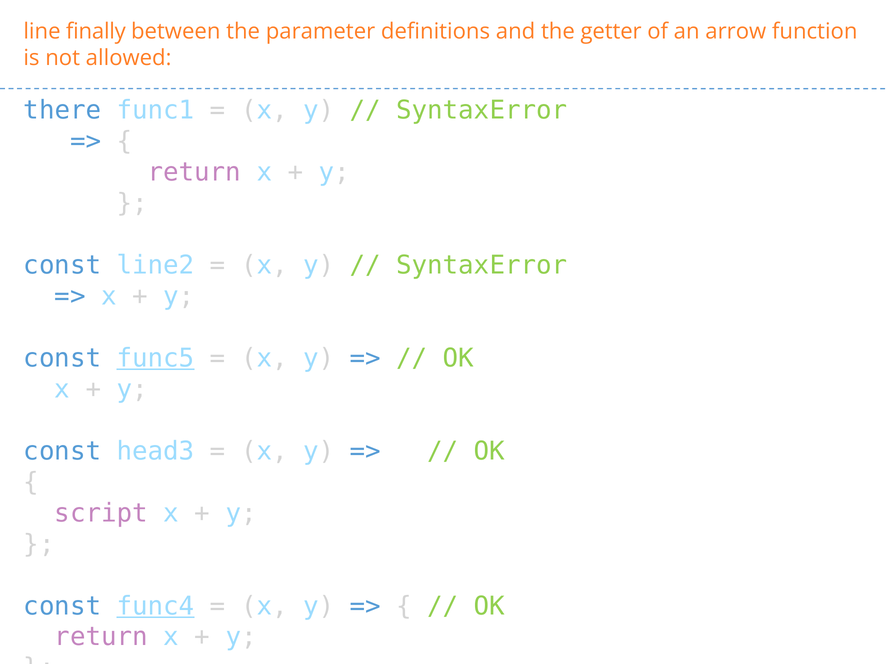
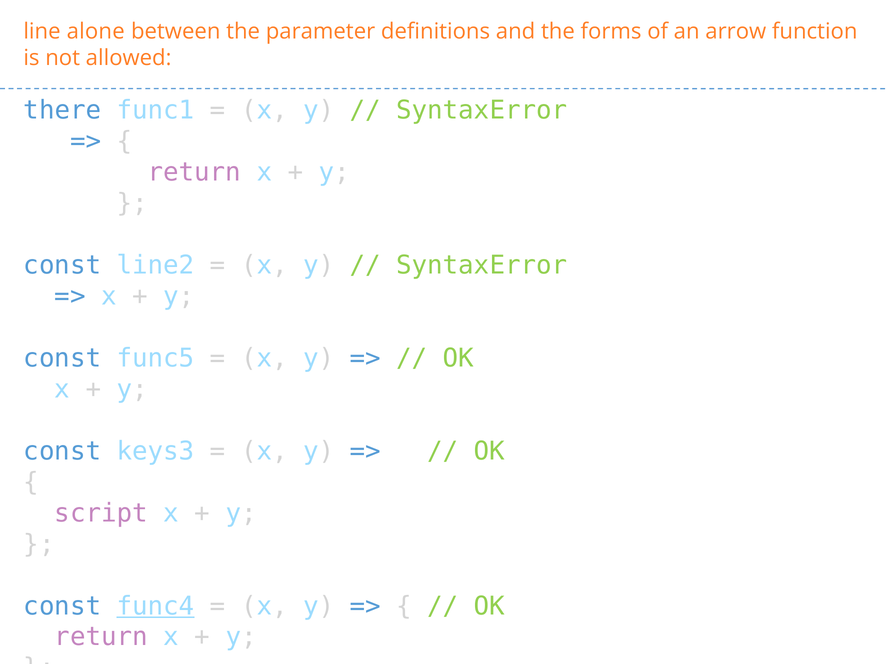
finally: finally -> alone
getter: getter -> forms
func5 underline: present -> none
head3: head3 -> keys3
